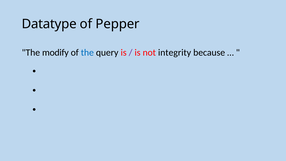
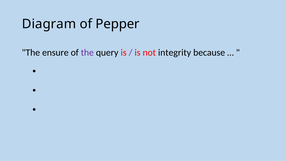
Datatype: Datatype -> Diagram
modify: modify -> ensure
the at (87, 53) colour: blue -> purple
